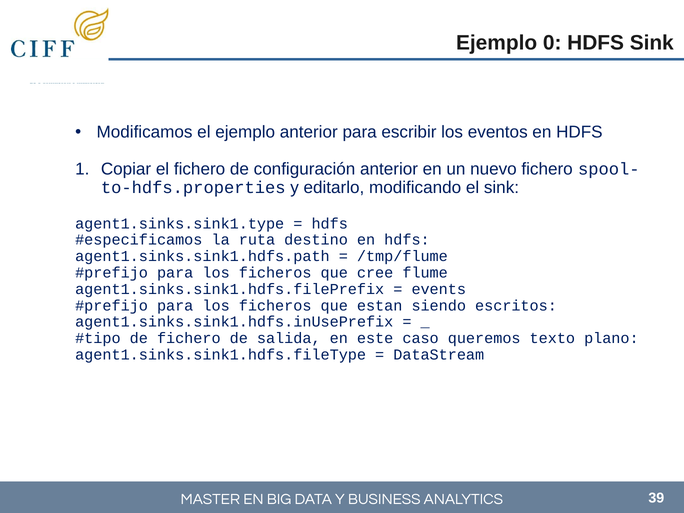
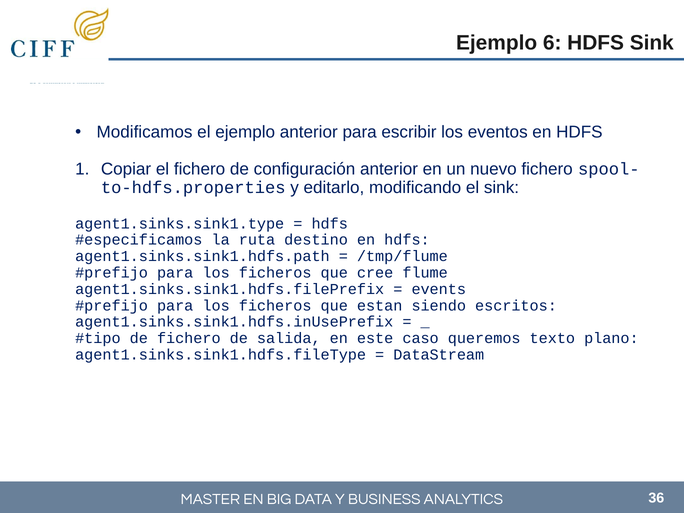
0: 0 -> 6
39: 39 -> 36
